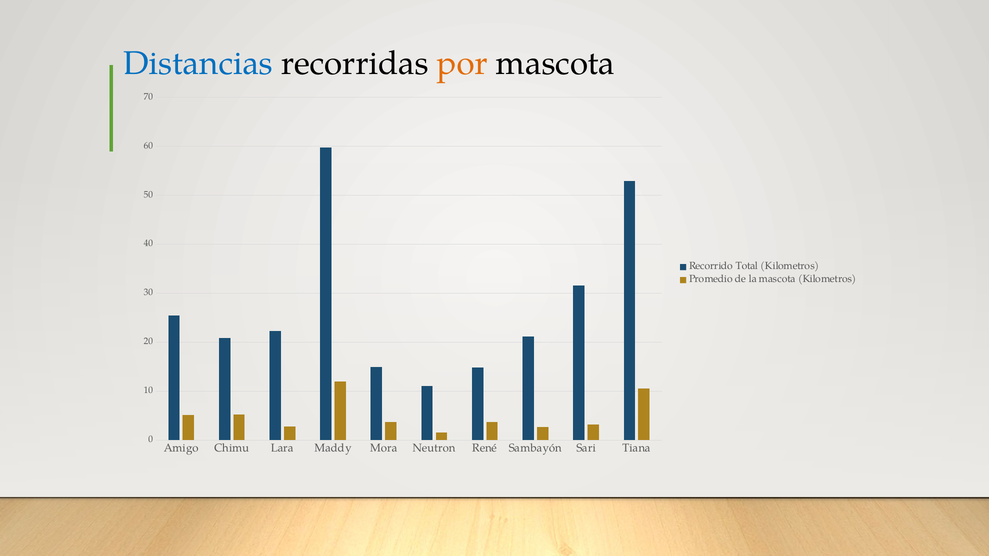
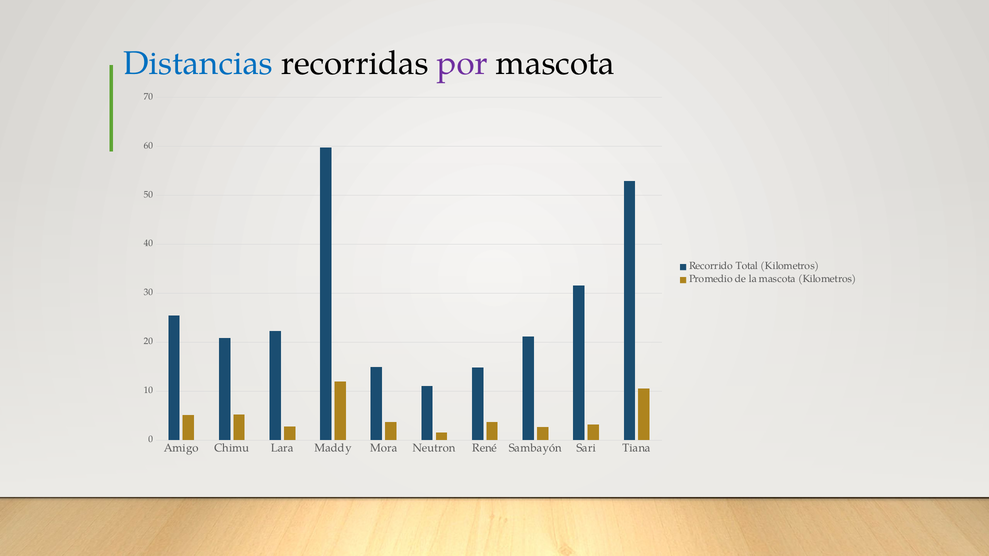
por colour: orange -> purple
